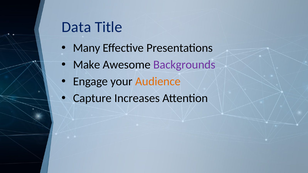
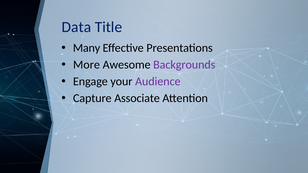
Make: Make -> More
Audience colour: orange -> purple
Increases: Increases -> Associate
